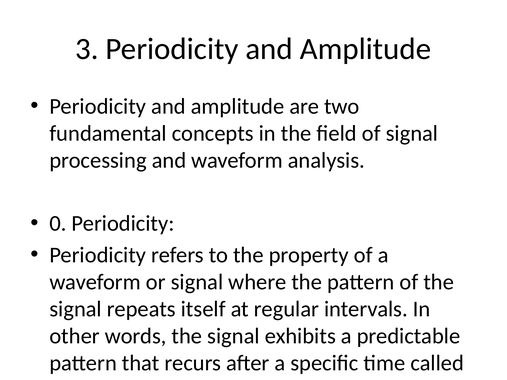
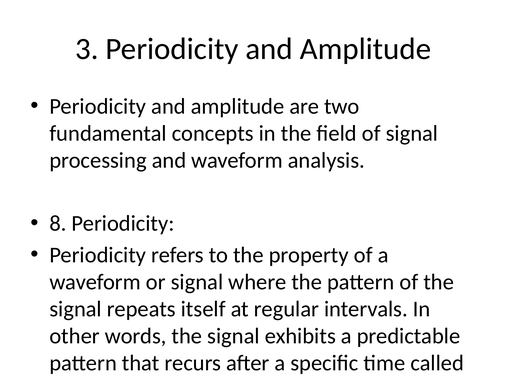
0: 0 -> 8
